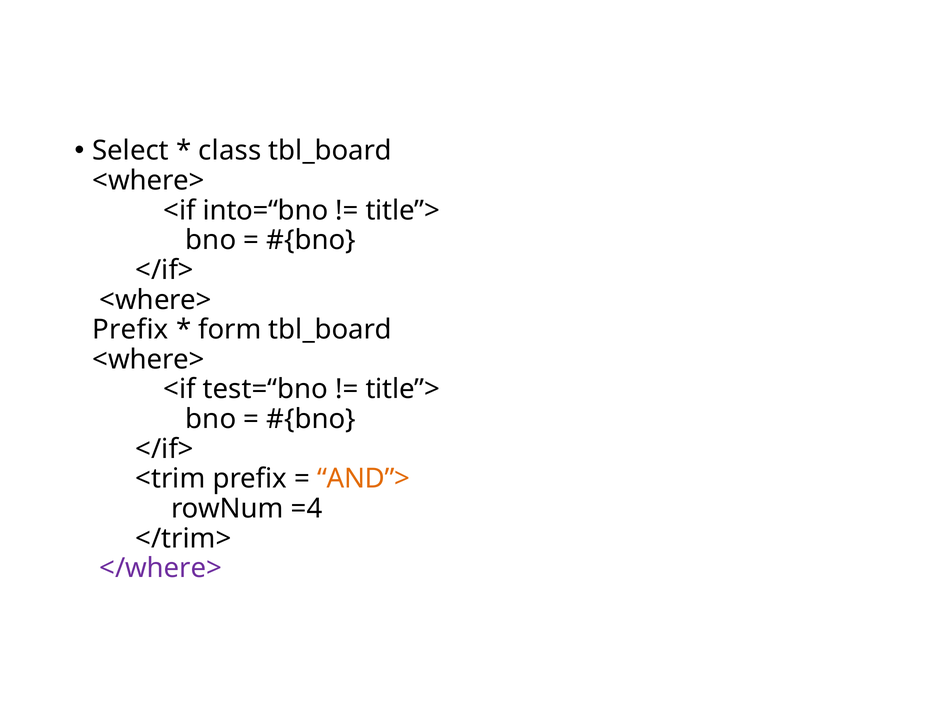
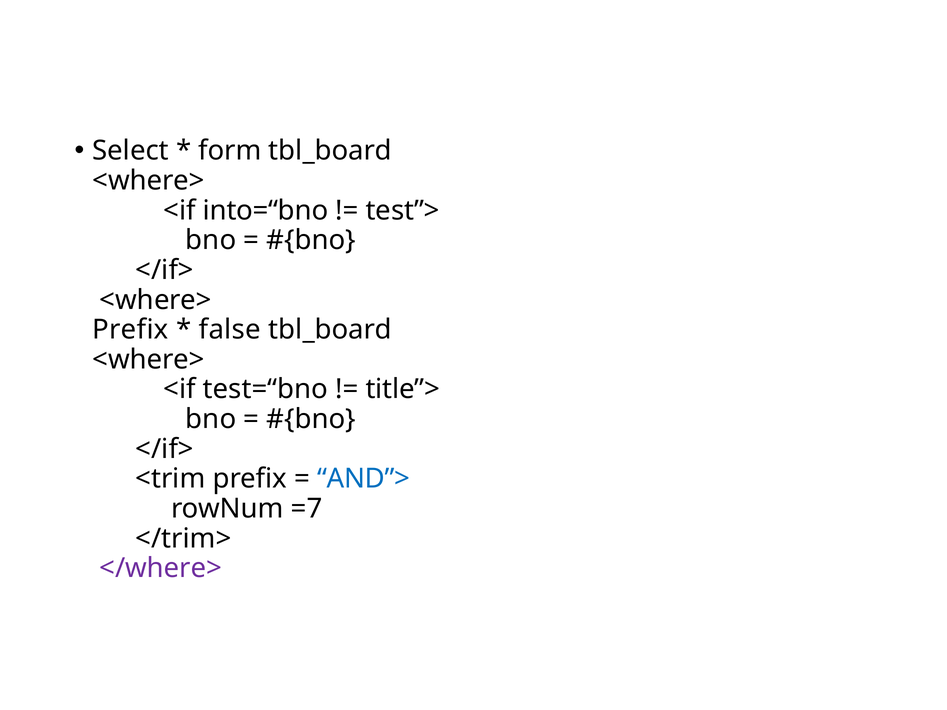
class: class -> form
title”> at (403, 211): title”> -> test”>
form: form -> false
AND”> colour: orange -> blue
=4: =4 -> =7
